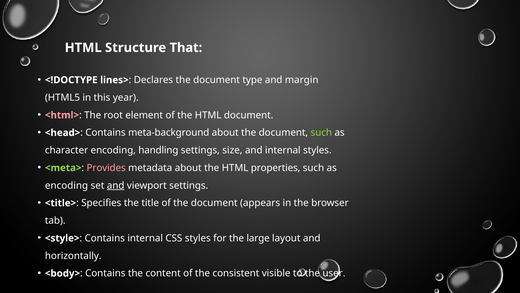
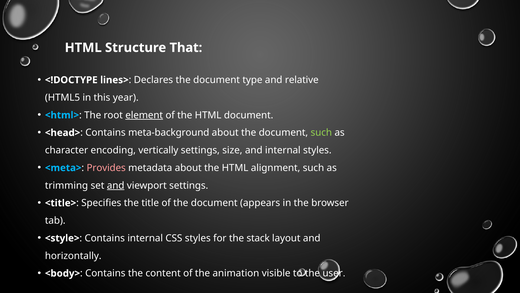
margin: margin -> relative
<html> colour: pink -> light blue
element underline: none -> present
handling: handling -> vertically
<meta> colour: light green -> light blue
properties: properties -> alignment
encoding at (67, 185): encoding -> trimming
large: large -> stack
consistent: consistent -> animation
